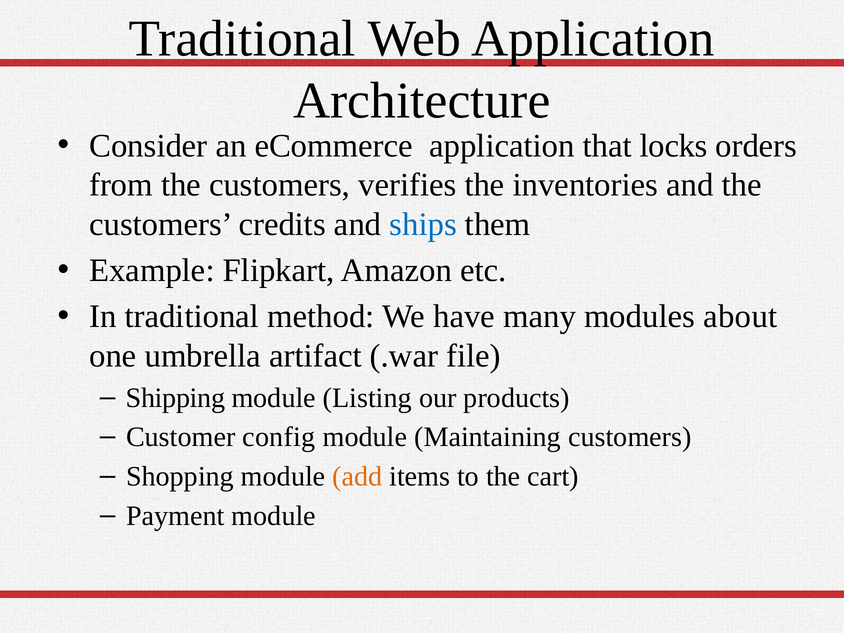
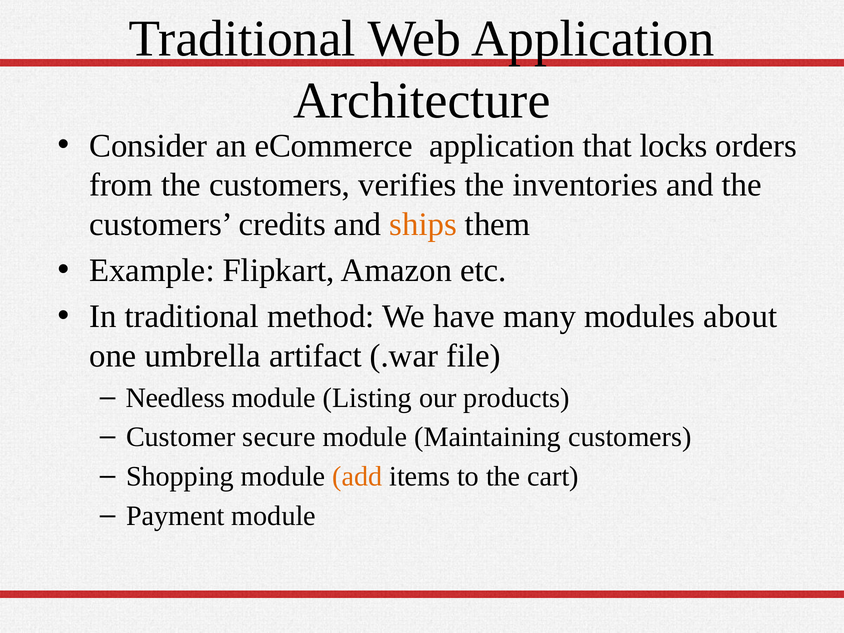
ships colour: blue -> orange
Shipping: Shipping -> Needless
config: config -> secure
